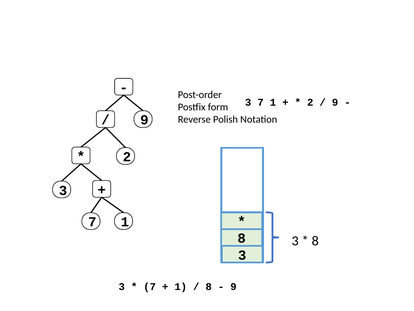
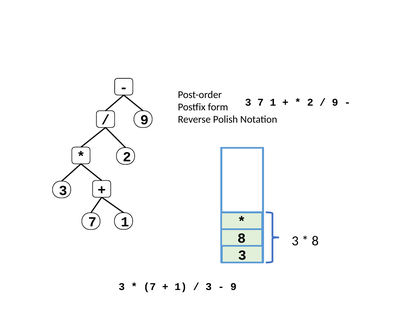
8 at (209, 286): 8 -> 3
